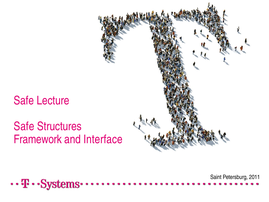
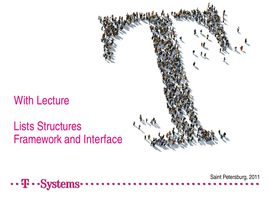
Safe at (24, 100): Safe -> With
Safe at (24, 126): Safe -> Lists
